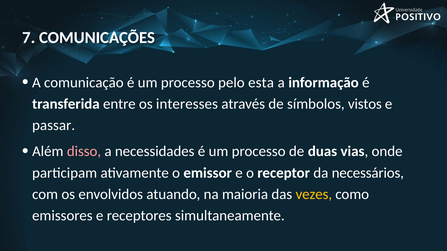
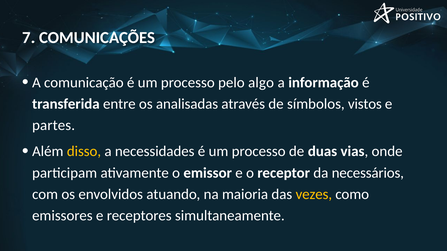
esta: esta -> algo
interesses: interesses -> analisadas
passar: passar -> partes
disso colour: pink -> yellow
